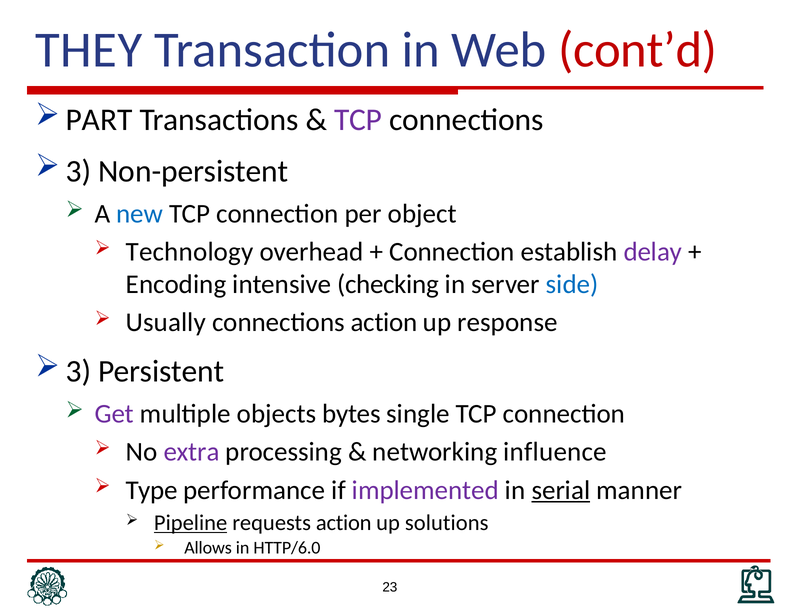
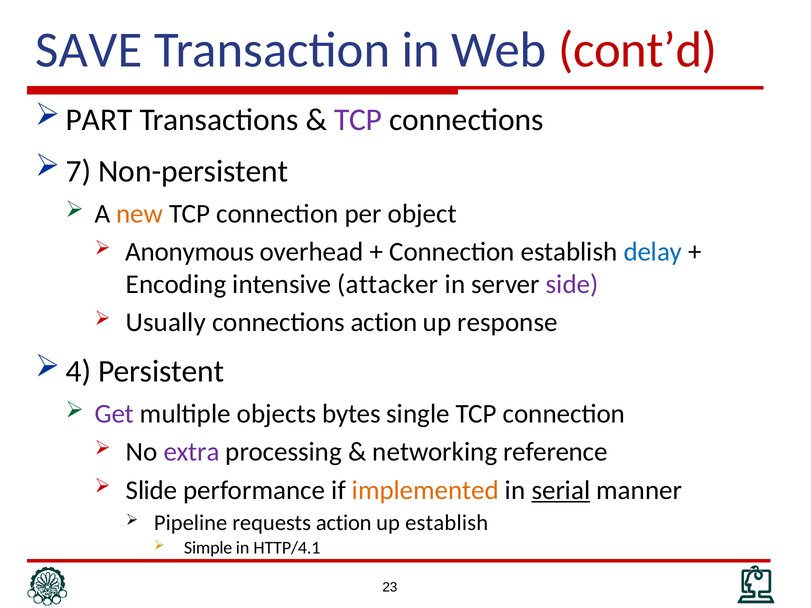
THEY: THEY -> SAVE
3 at (78, 171): 3 -> 7
new colour: blue -> orange
Technology: Technology -> Anonymous
delay colour: purple -> blue
checking: checking -> attacker
side colour: blue -> purple
3 at (78, 371): 3 -> 4
influence: influence -> reference
Type: Type -> Slide
implemented colour: purple -> orange
Pipeline underline: present -> none
up solutions: solutions -> establish
Allows: Allows -> Simple
HTTP/6.0: HTTP/6.0 -> HTTP/4.1
